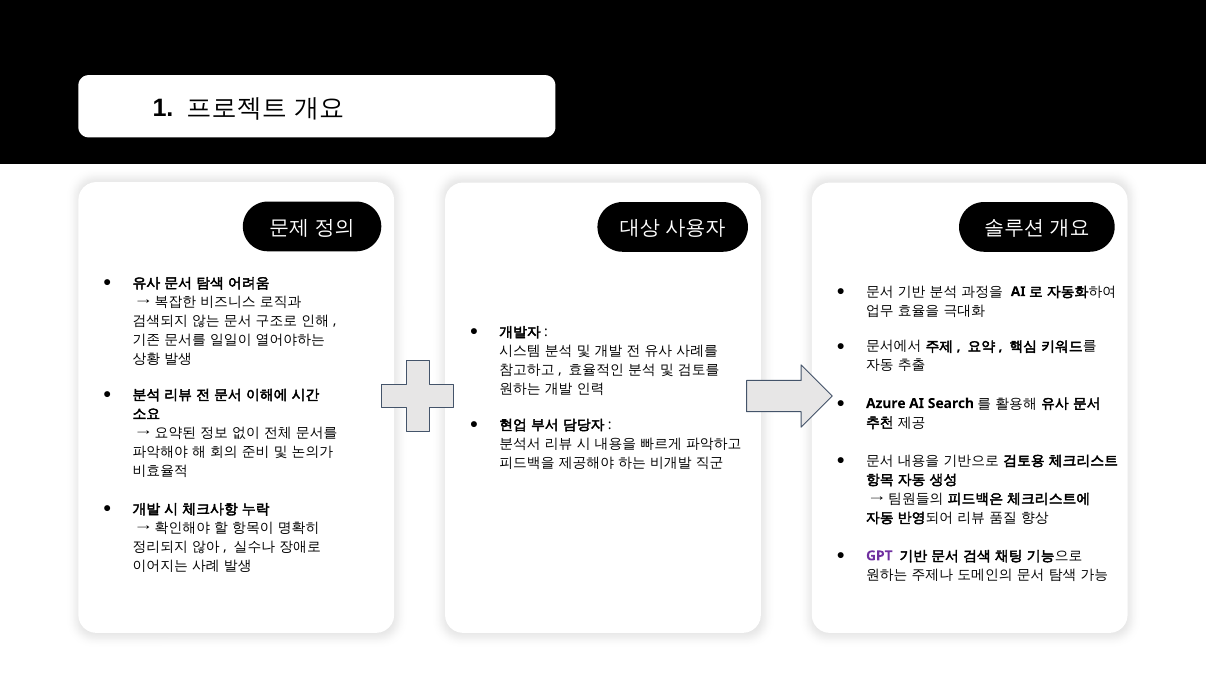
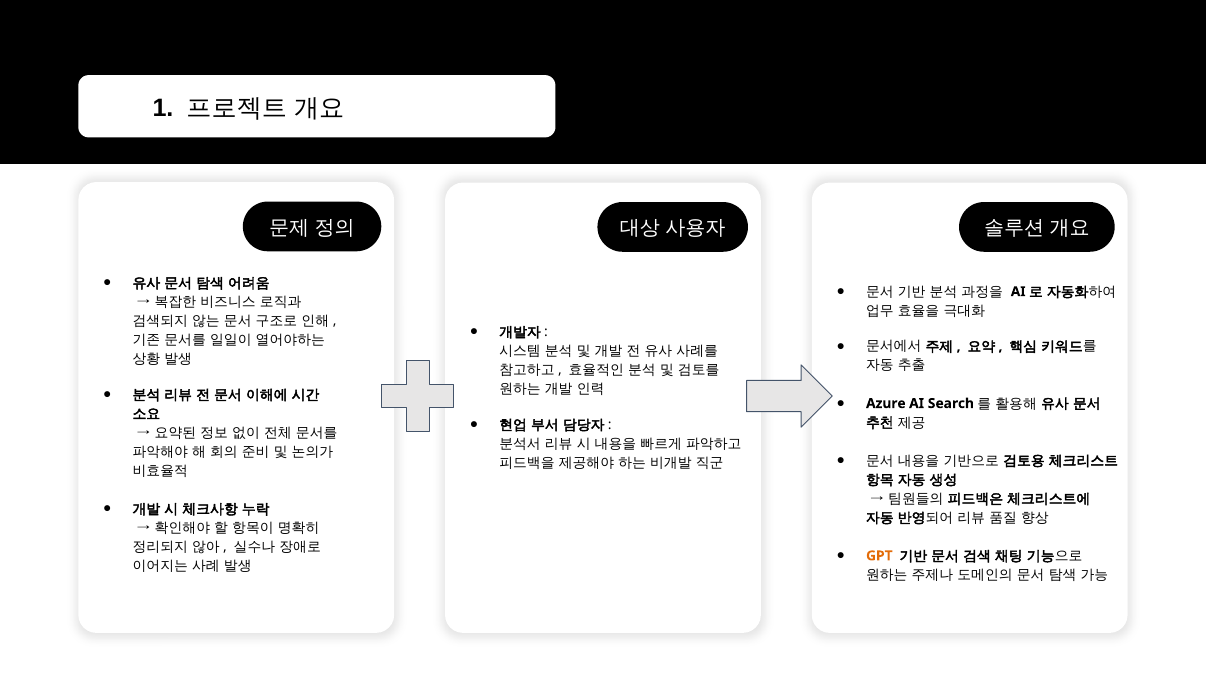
GPT colour: purple -> orange
